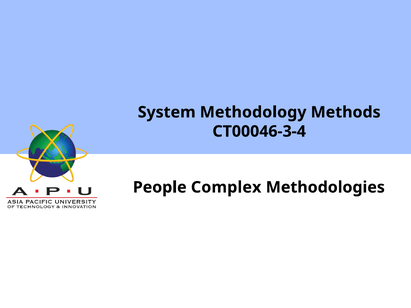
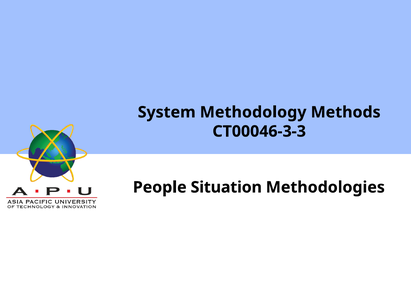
CT00046-3-4: CT00046-3-4 -> CT00046-3-3
Complex: Complex -> Situation
